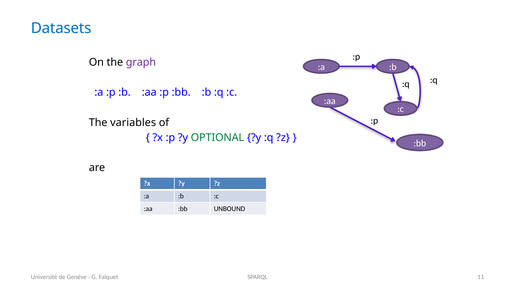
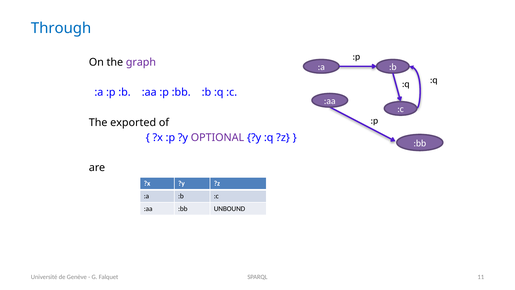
Datasets: Datasets -> Through
variables: variables -> exported
OPTIONAL colour: green -> purple
